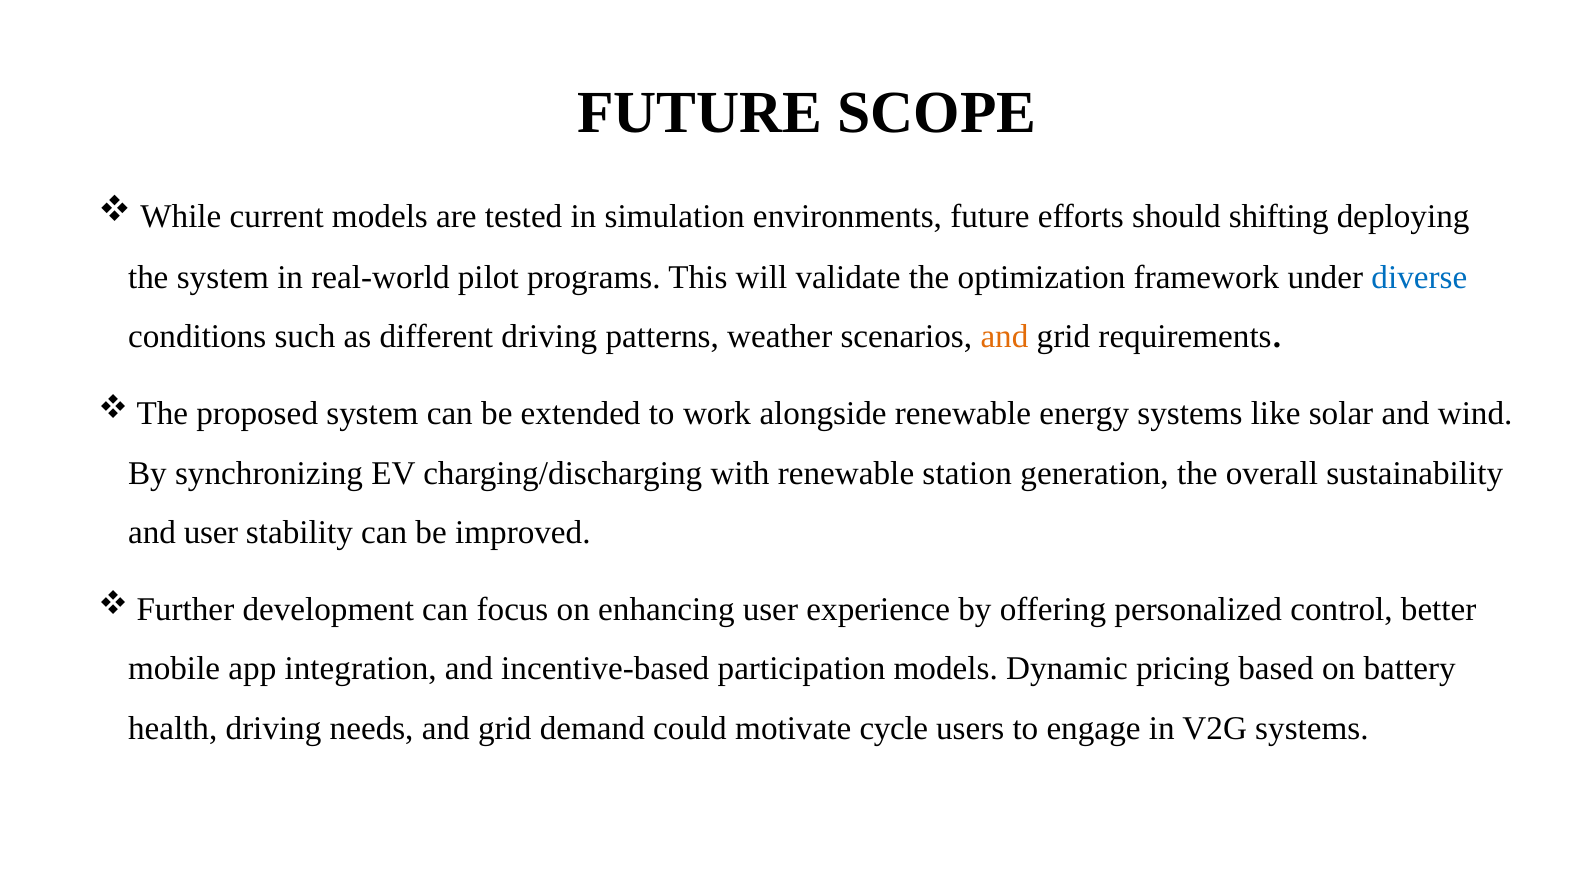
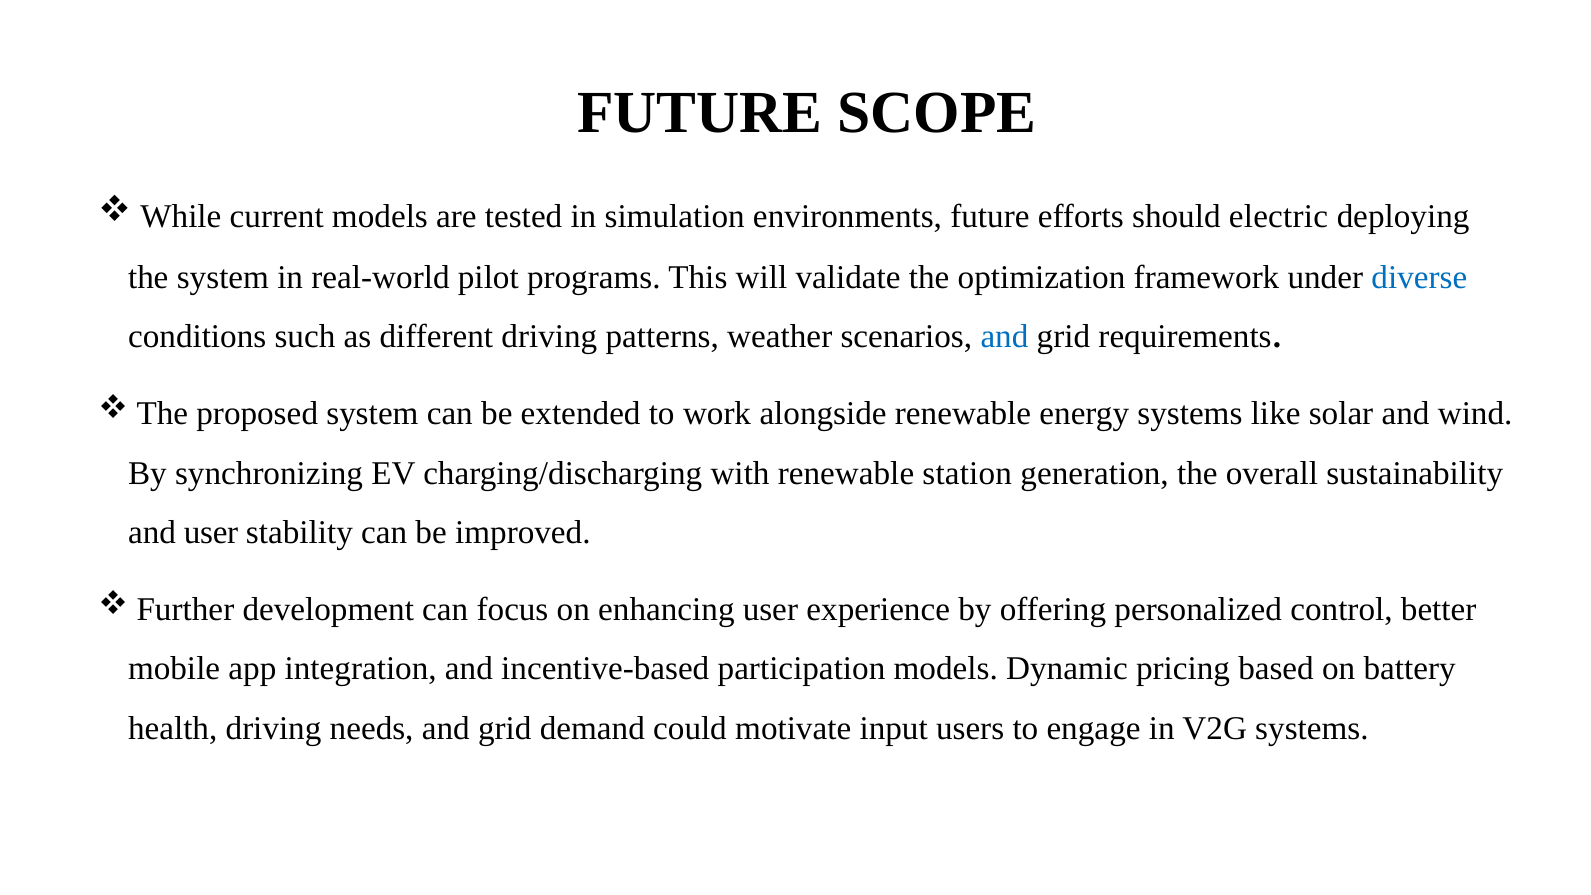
shifting: shifting -> electric
and at (1004, 337) colour: orange -> blue
cycle: cycle -> input
